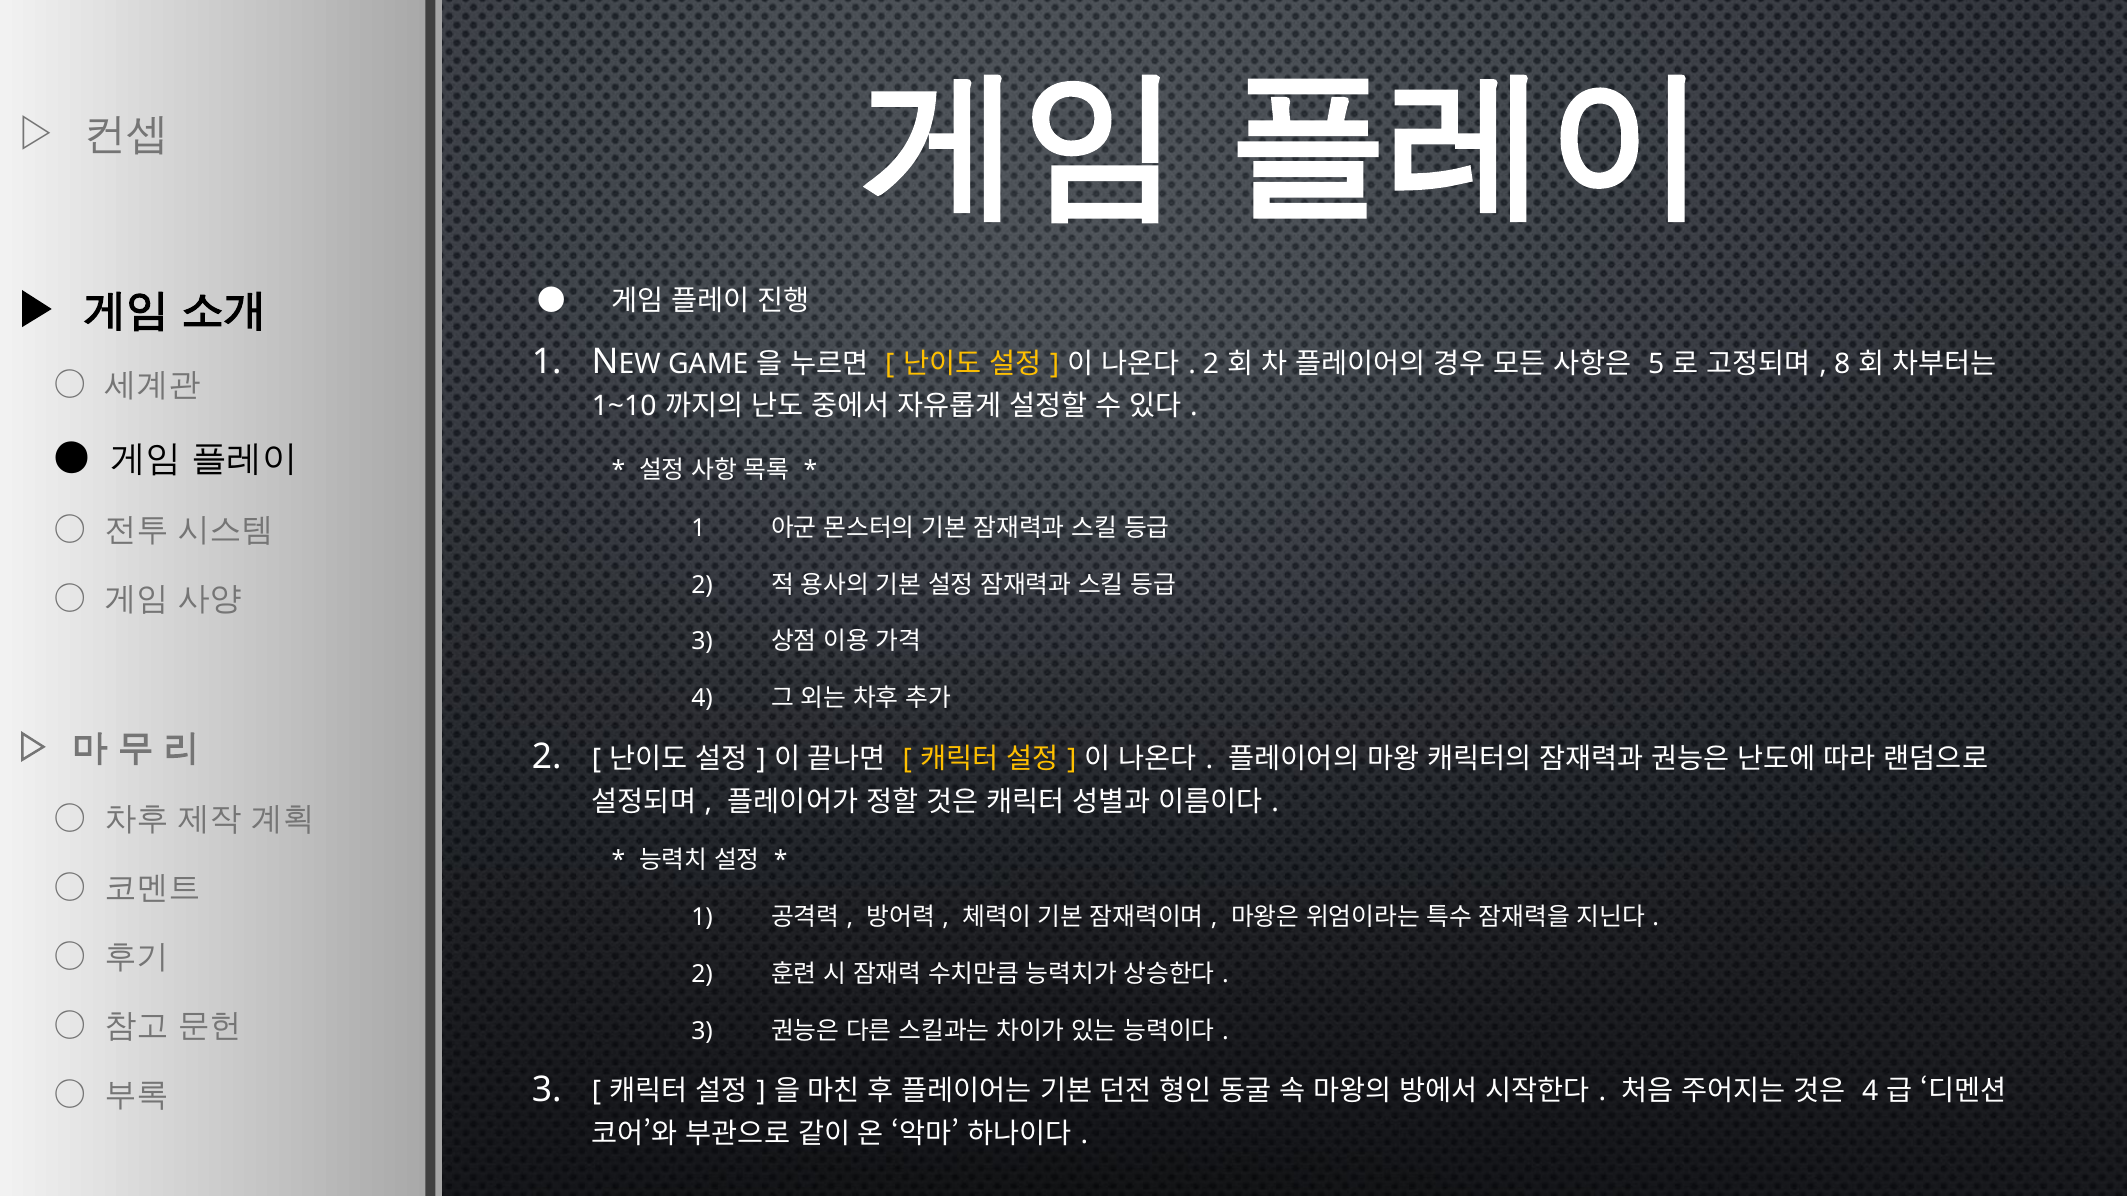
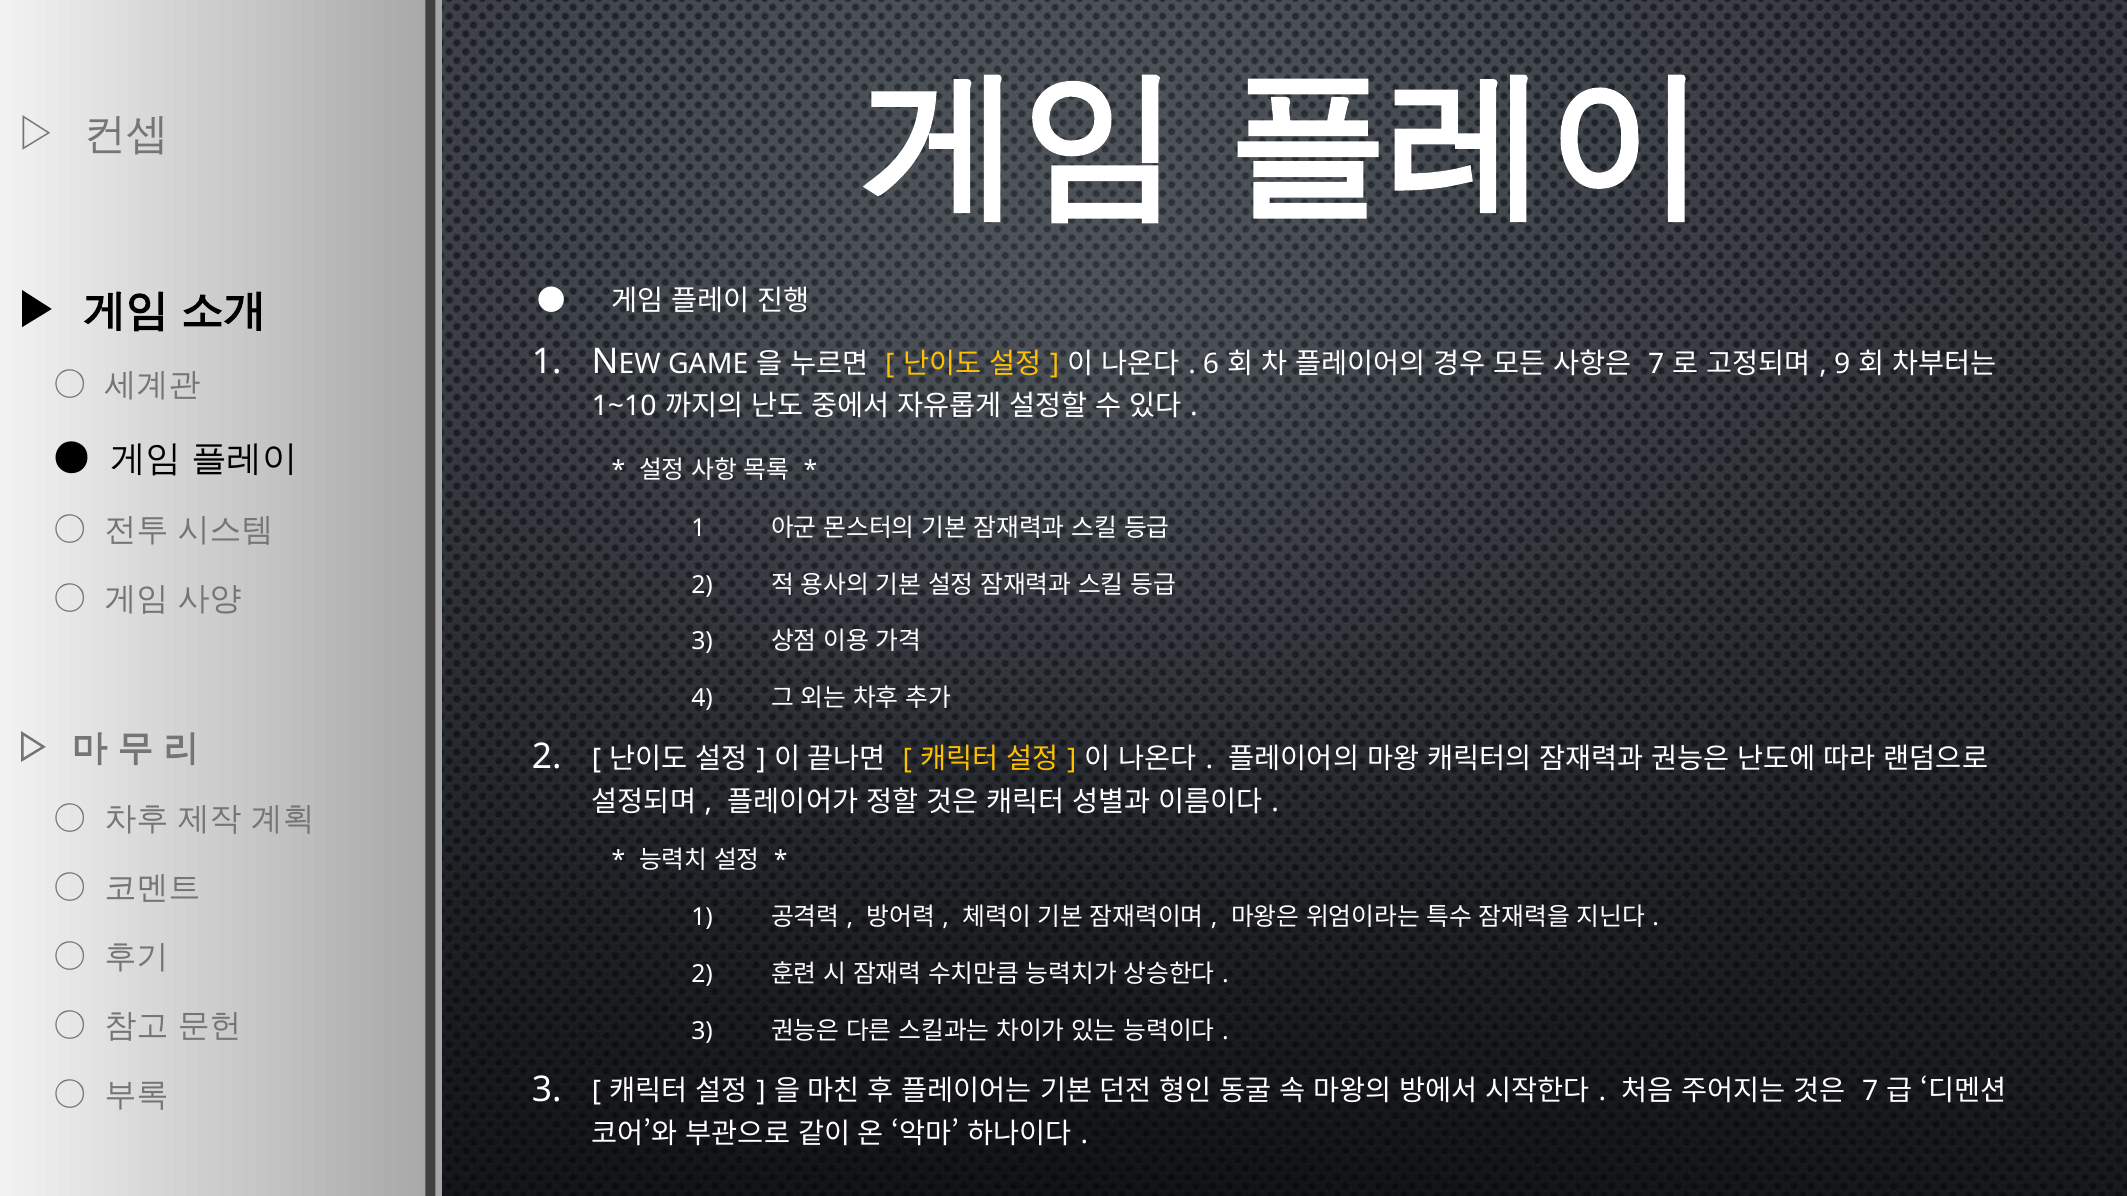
2 at (1211, 364): 2 -> 6
5 at (1656, 364): 5 -> 7
8: 8 -> 9
4 at (1870, 1092): 4 -> 7
